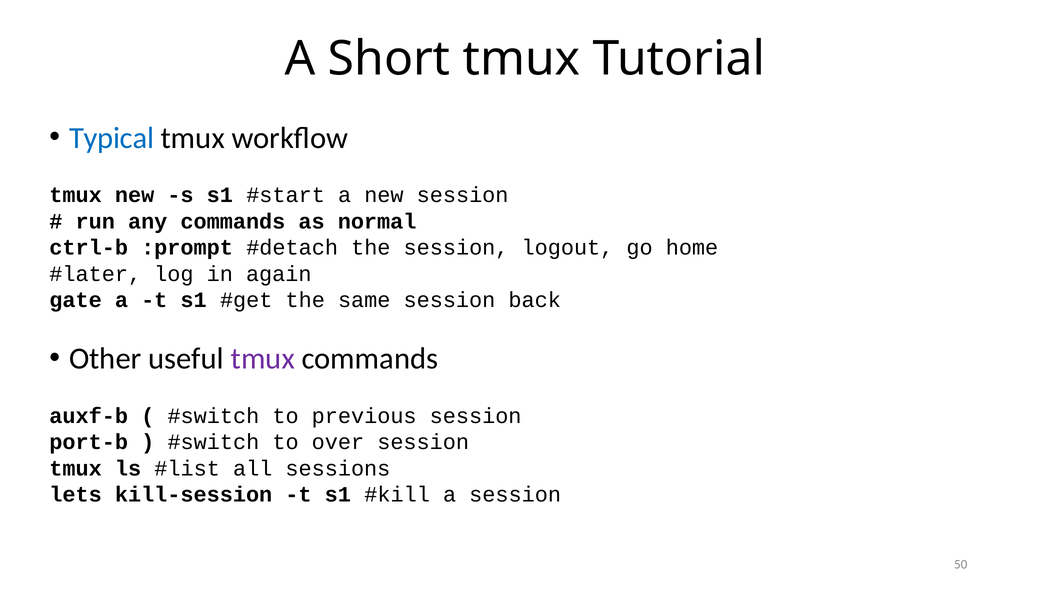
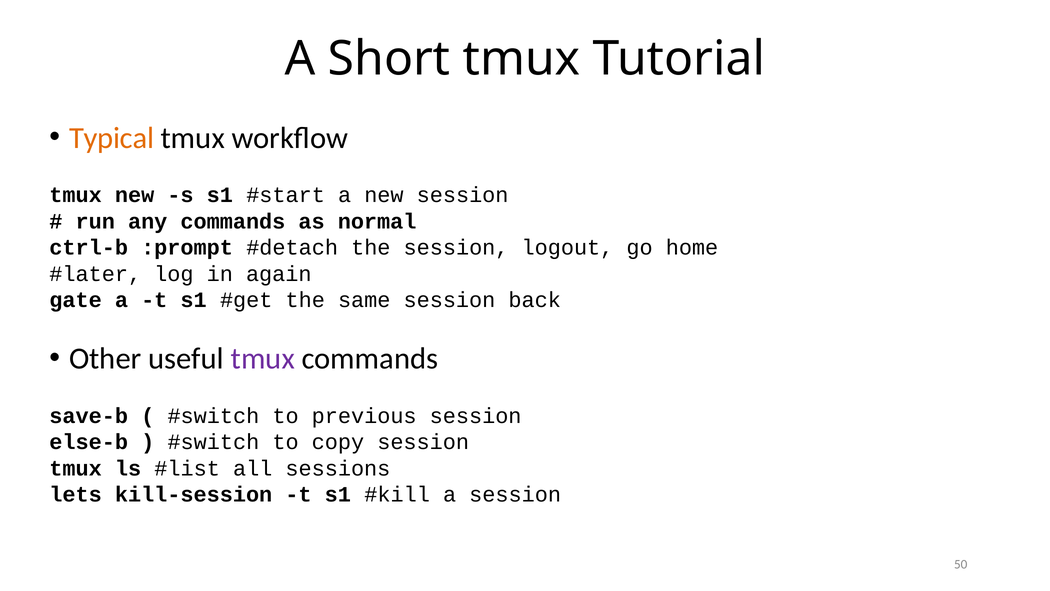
Typical colour: blue -> orange
auxf-b: auxf-b -> save-b
port-b: port-b -> else-b
over: over -> copy
